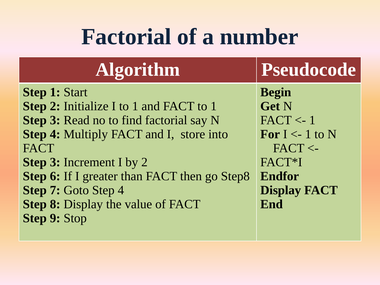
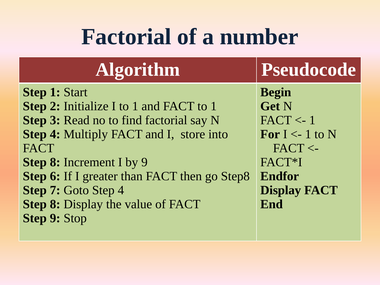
3 at (55, 162): 3 -> 8
by 2: 2 -> 9
